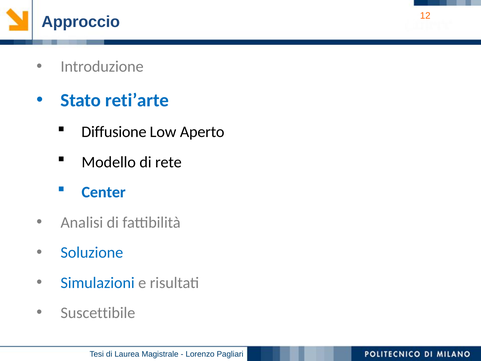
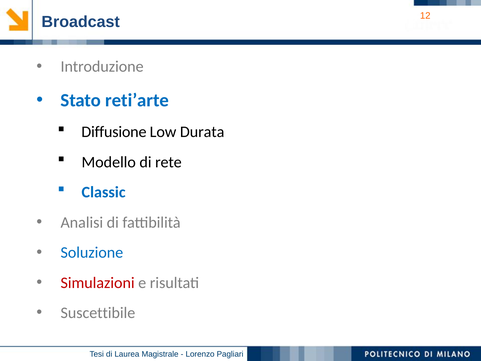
Approccio: Approccio -> Broadcast
Aperto: Aperto -> Durata
Center: Center -> Classic
Simulazioni colour: blue -> red
